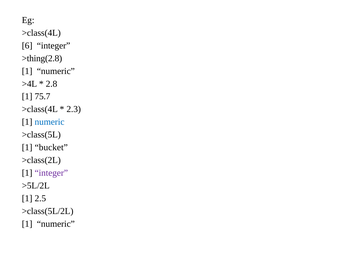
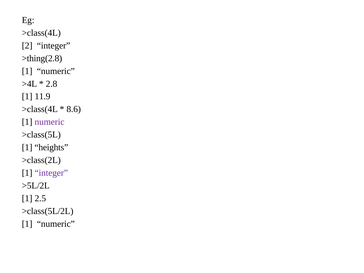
6: 6 -> 2
75.7: 75.7 -> 11.9
2.3: 2.3 -> 8.6
numeric at (50, 122) colour: blue -> purple
bucket: bucket -> heights
